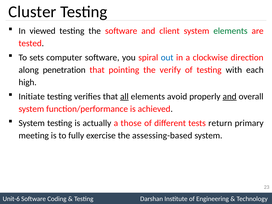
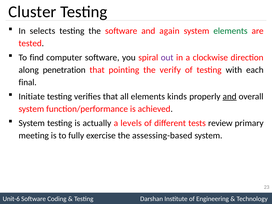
viewed: viewed -> selects
client: client -> again
sets: sets -> find
out colour: blue -> purple
high: high -> final
all underline: present -> none
avoid: avoid -> kinds
those: those -> levels
return: return -> review
